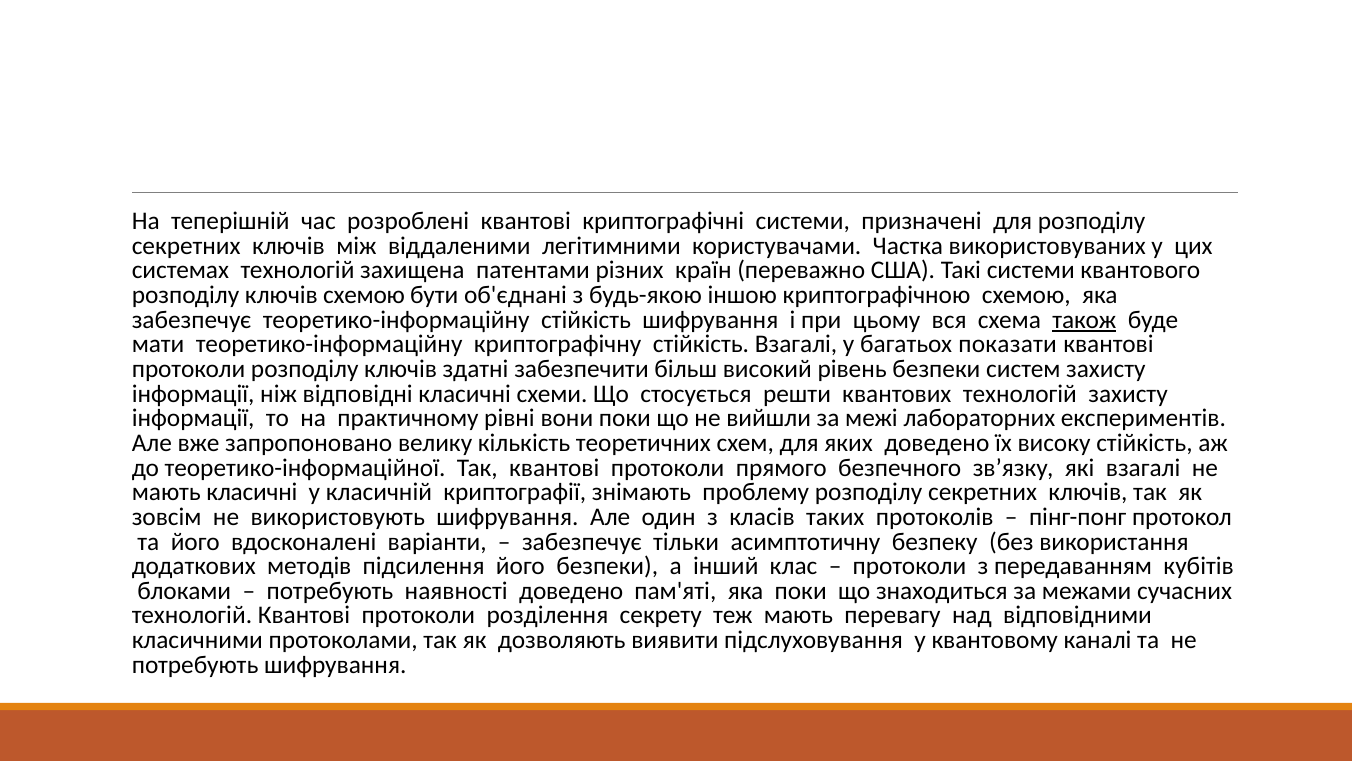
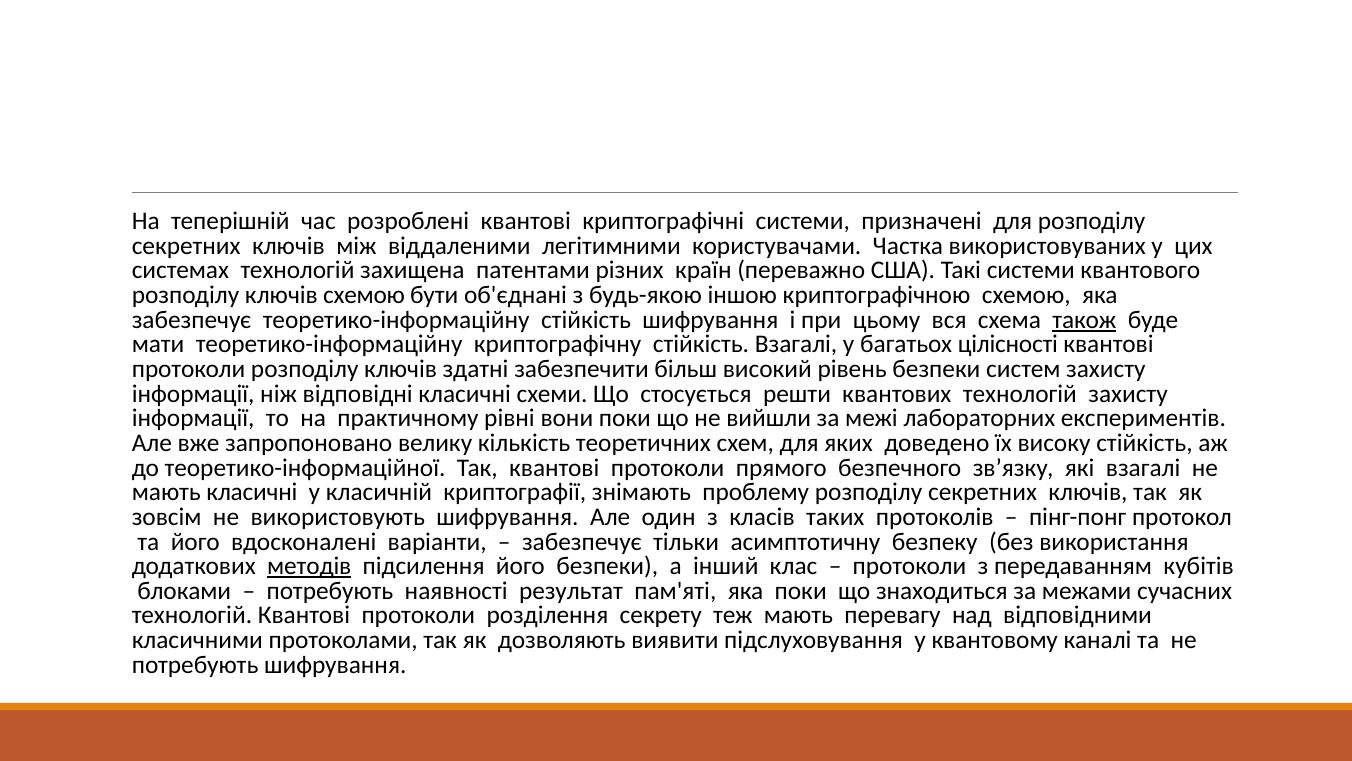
показати: показати -> цілісності
методів underline: none -> present
наявності доведено: доведено -> результат
